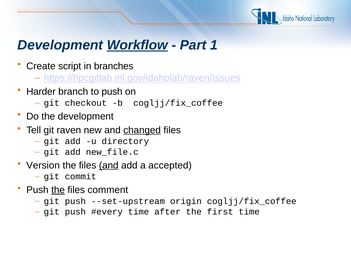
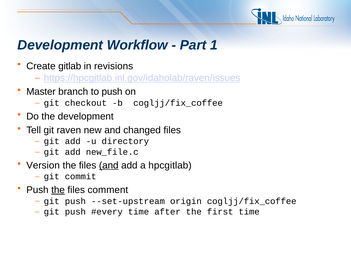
Workflow underline: present -> none
script: script -> gitlab
branches: branches -> revisions
Harder: Harder -> Master
changed underline: present -> none
accepted: accepted -> hpcgitlab
